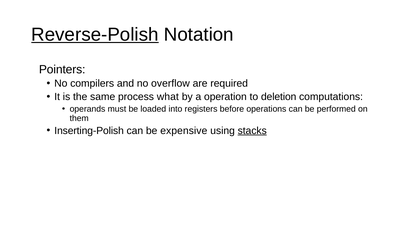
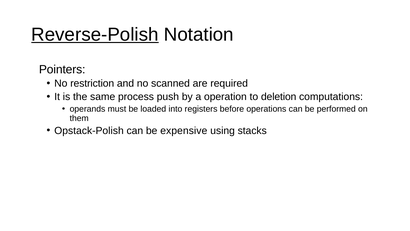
compilers: compilers -> restriction
overflow: overflow -> scanned
what: what -> push
Inserting-Polish: Inserting-Polish -> Opstack-Polish
stacks underline: present -> none
